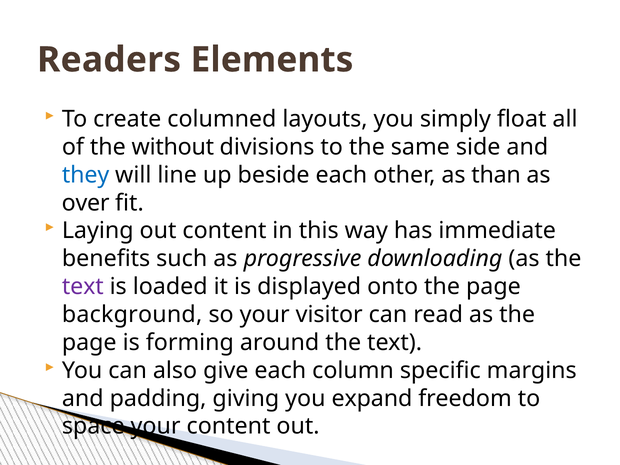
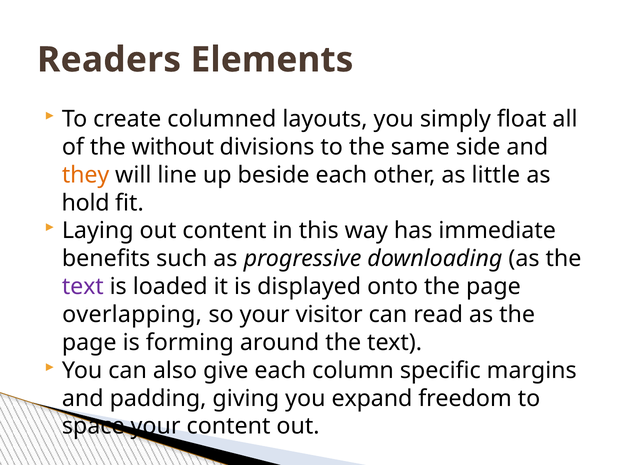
they colour: blue -> orange
than: than -> little
over: over -> hold
background: background -> overlapping
